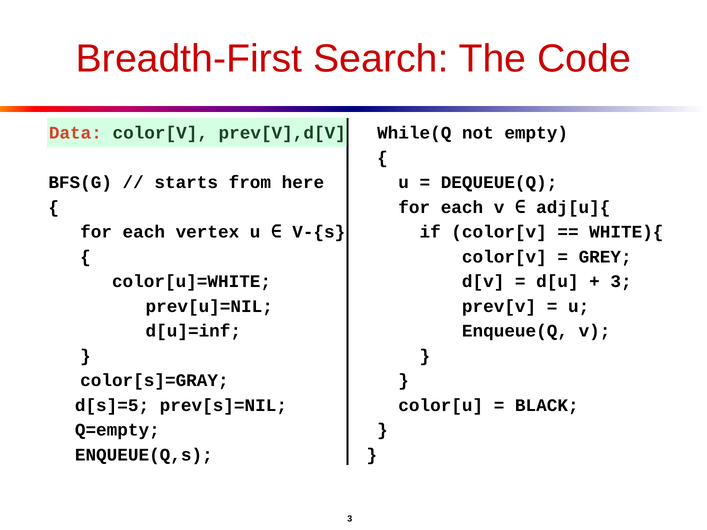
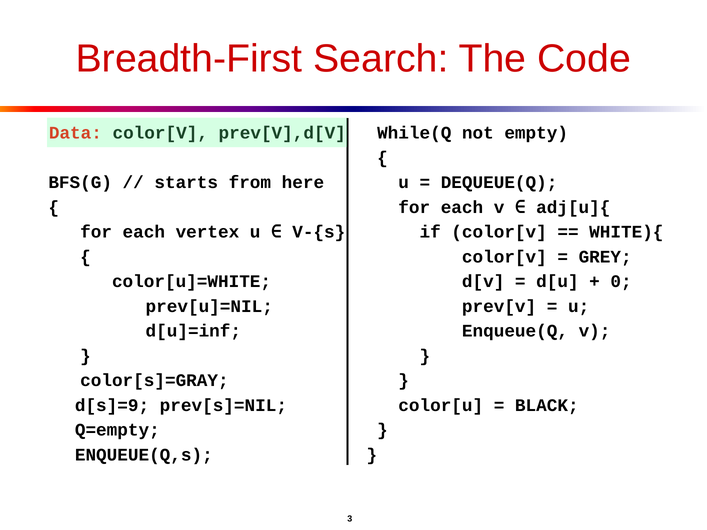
3 at (621, 282): 3 -> 0
d[s]=5: d[s]=5 -> d[s]=9
